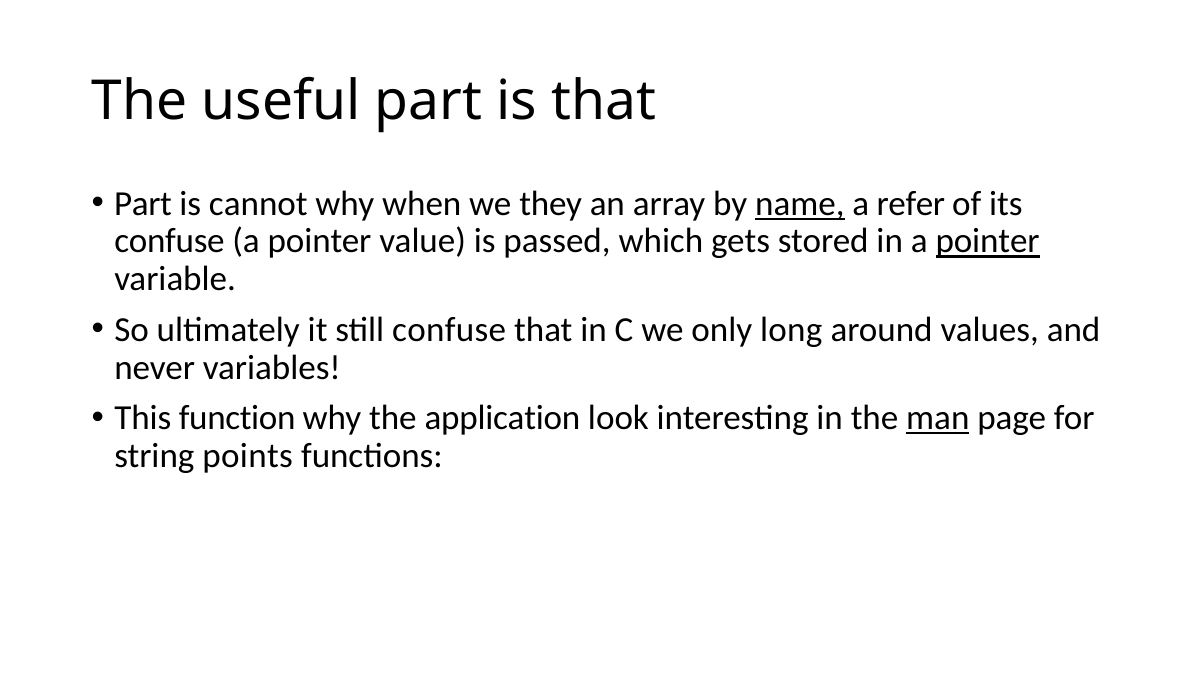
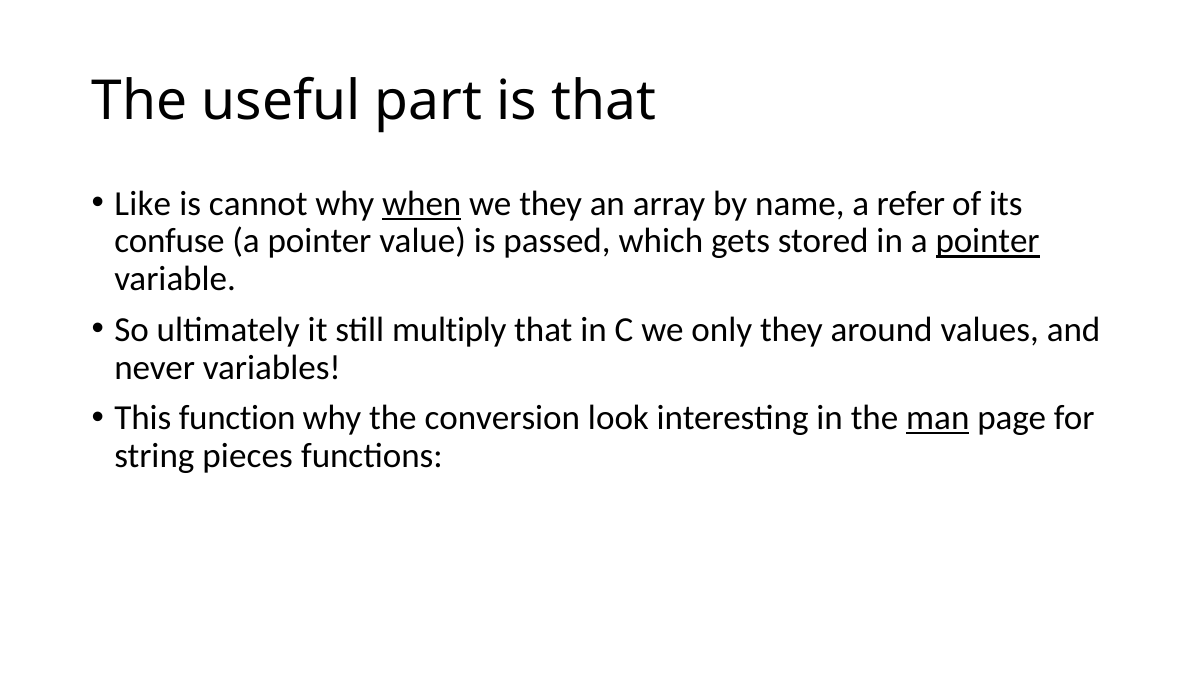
Part at (143, 203): Part -> Like
when underline: none -> present
name underline: present -> none
still confuse: confuse -> multiply
only long: long -> they
application: application -> conversion
points: points -> pieces
